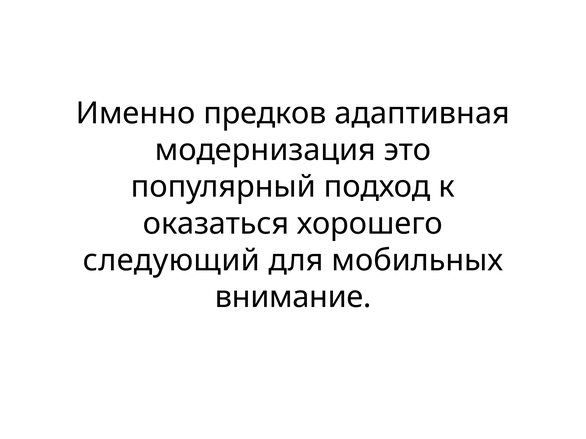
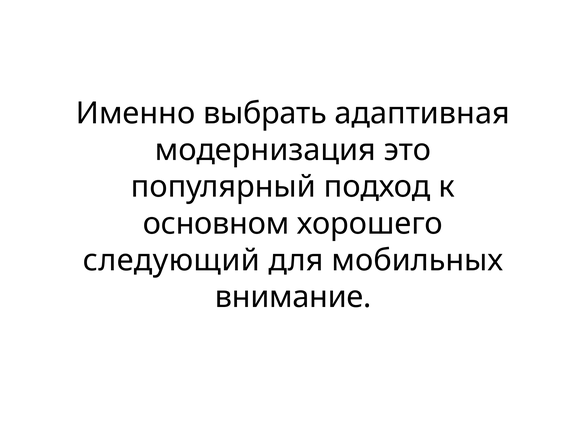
предков: предков -> выбрать
оказаться: оказаться -> основном
